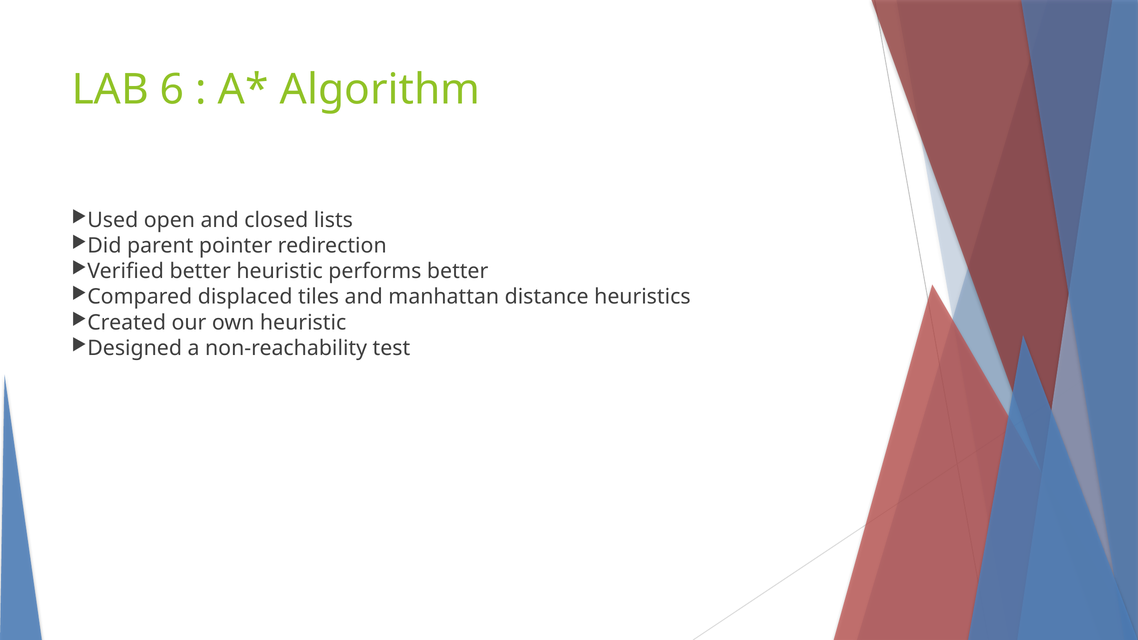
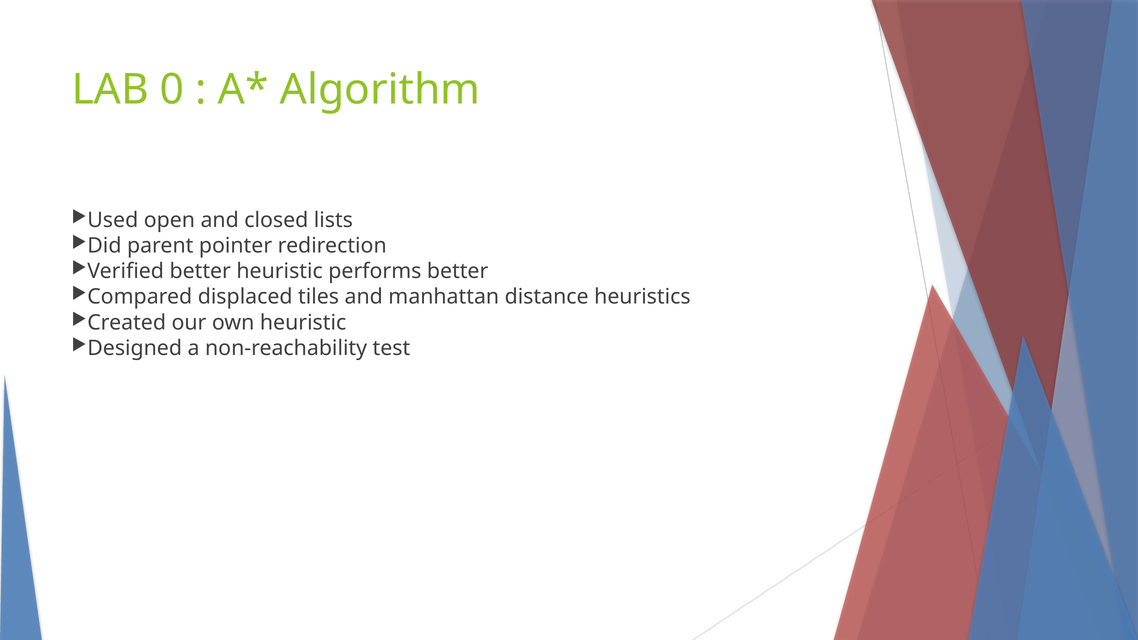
6: 6 -> 0
